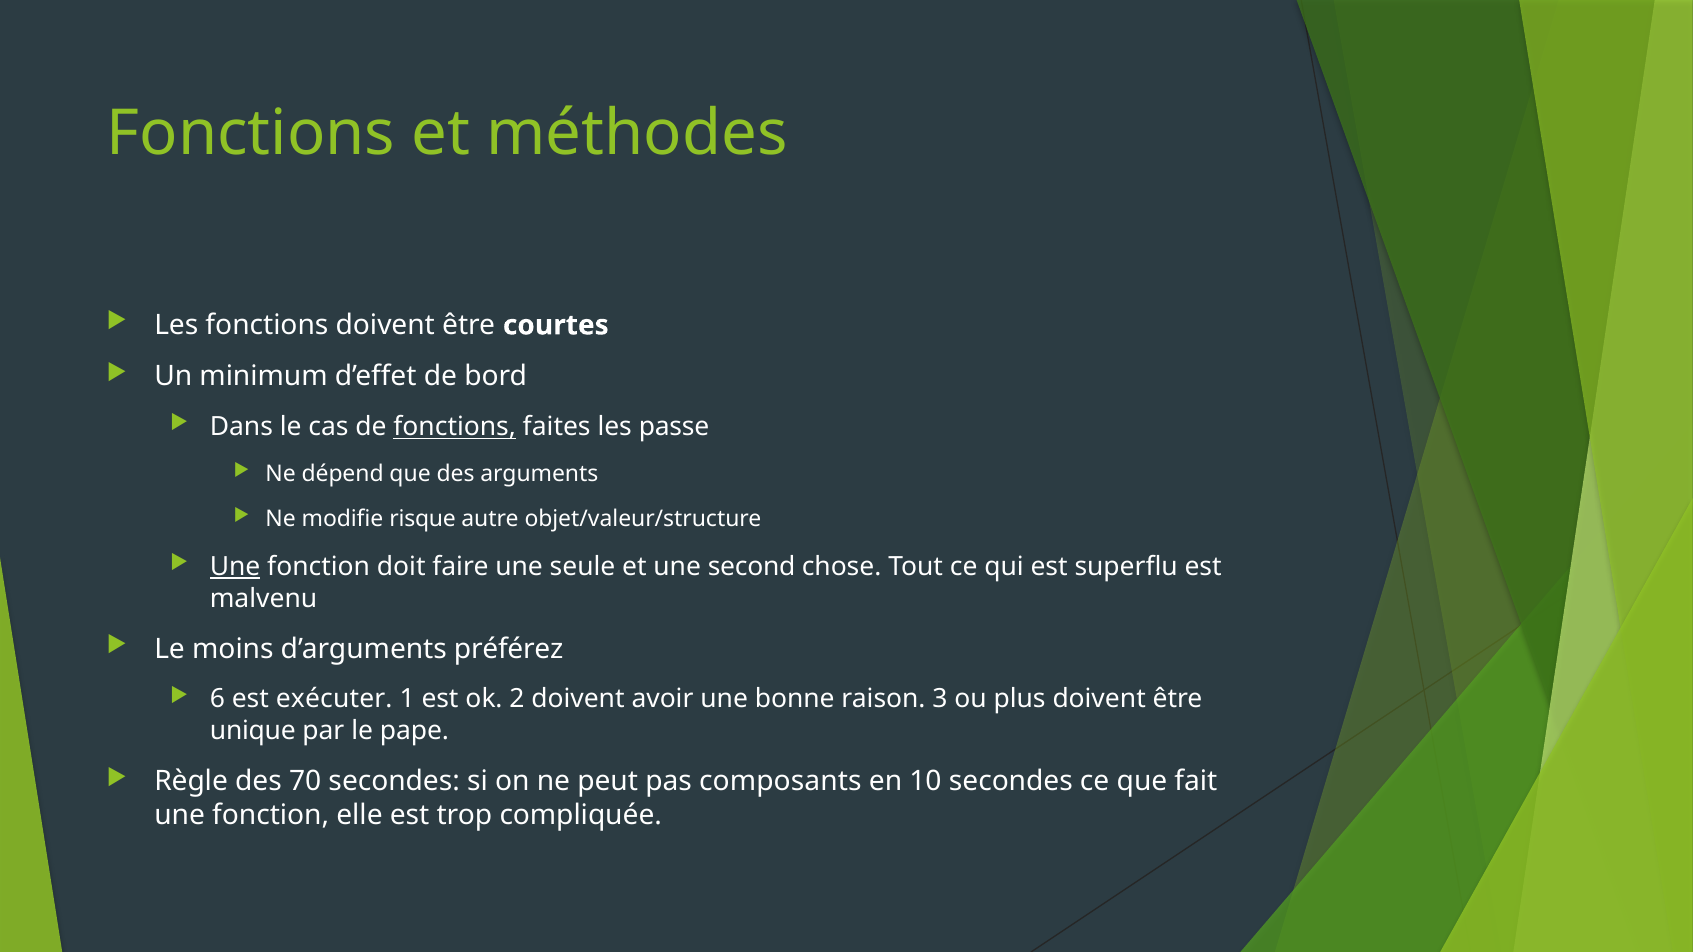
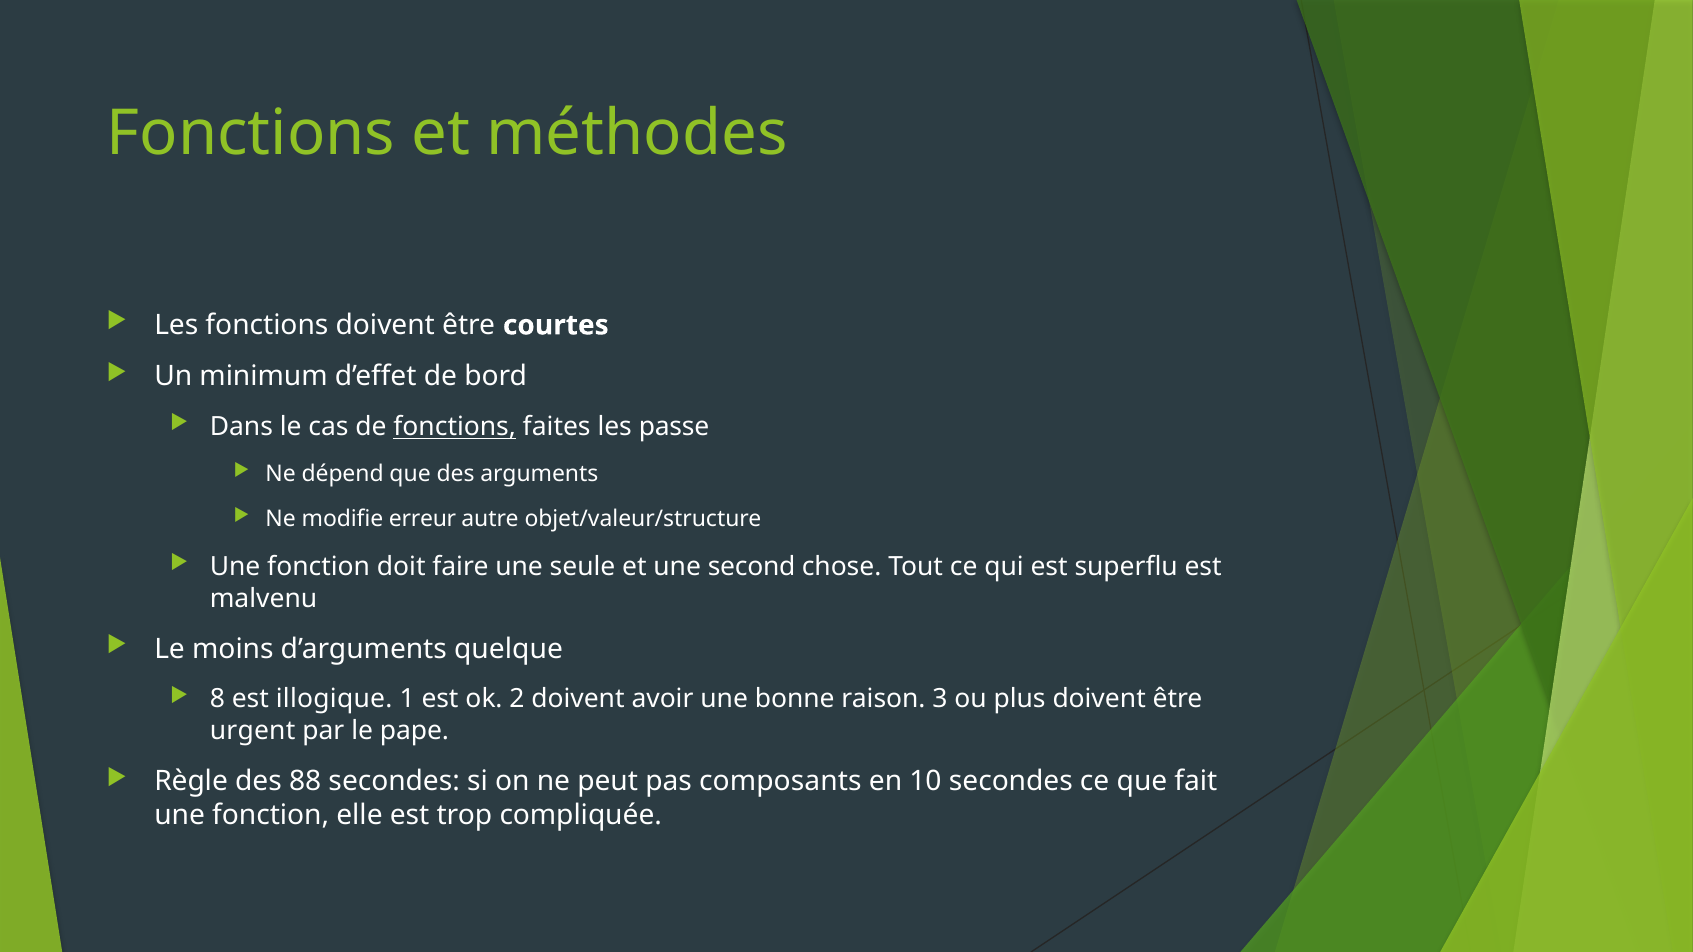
risque: risque -> erreur
Une at (235, 567) underline: present -> none
préférez: préférez -> quelque
6: 6 -> 8
exécuter: exécuter -> illogique
unique: unique -> urgent
70: 70 -> 88
